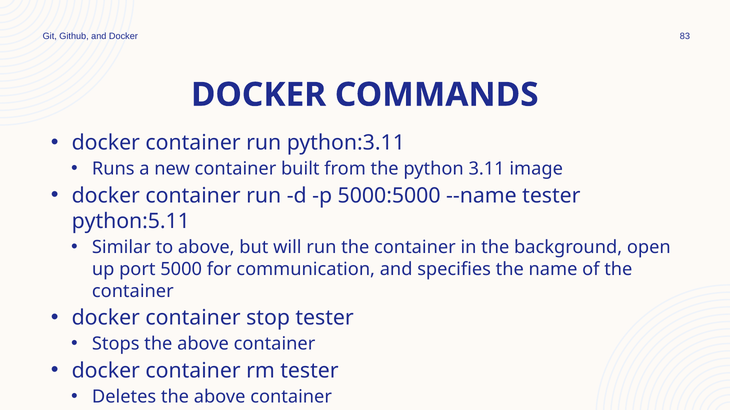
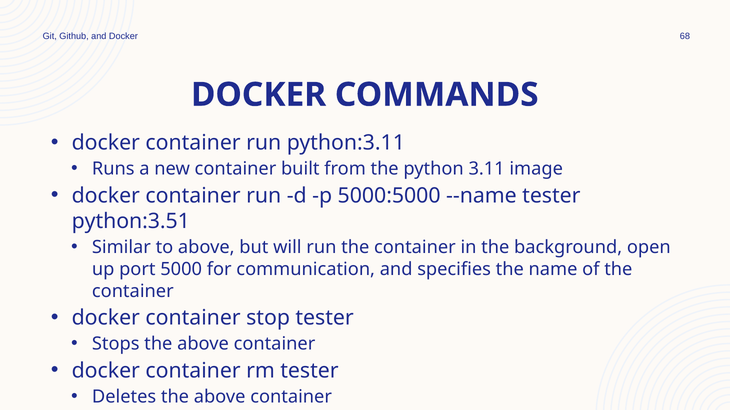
83: 83 -> 68
python:5.11: python:5.11 -> python:3.51
